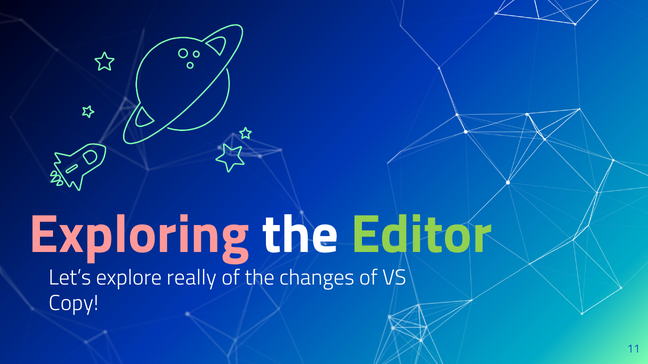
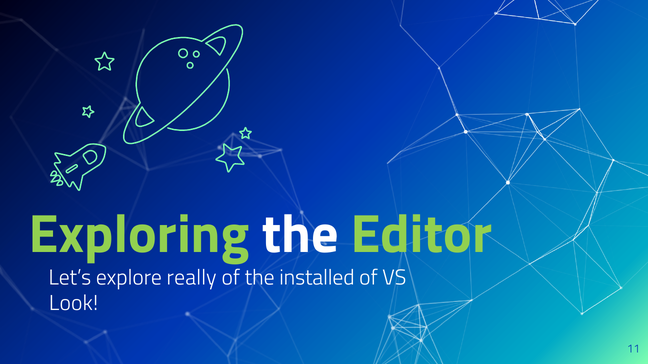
Exploring colour: pink -> light green
changes: changes -> installed
Copy: Copy -> Look
